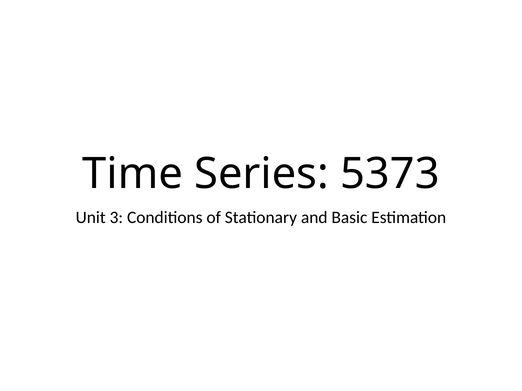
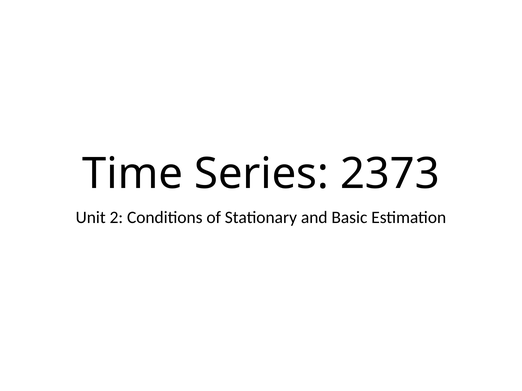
5373: 5373 -> 2373
3: 3 -> 2
